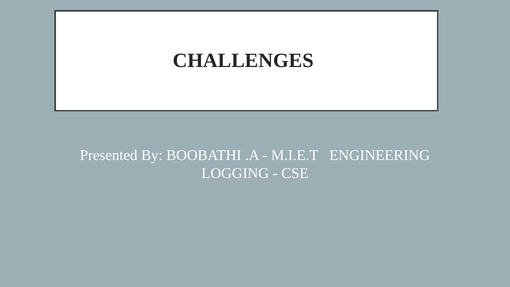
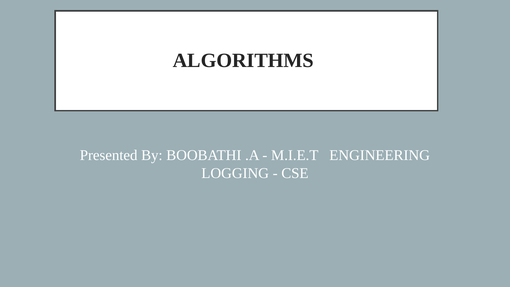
CHALLENGES: CHALLENGES -> ALGORITHMS
